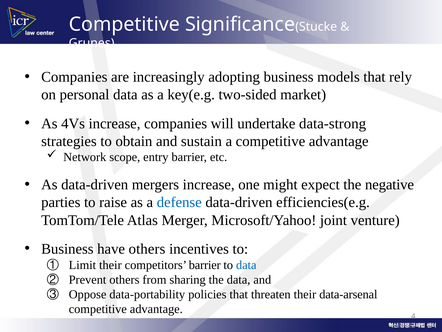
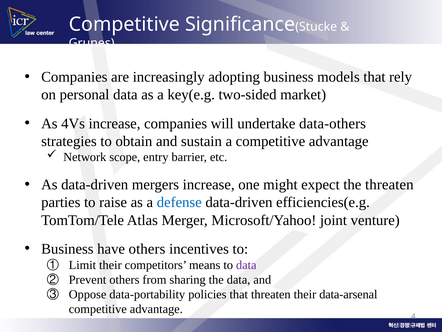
data-strong: data-strong -> data-others
the negative: negative -> threaten
competitors barrier: barrier -> means
data at (246, 265) colour: blue -> purple
